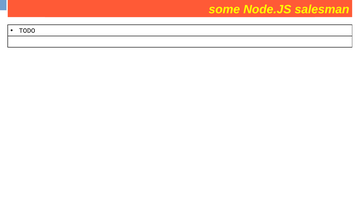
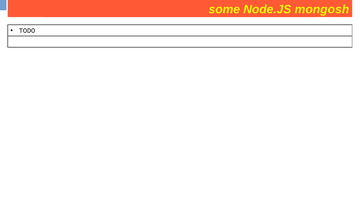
salesman: salesman -> mongosh
